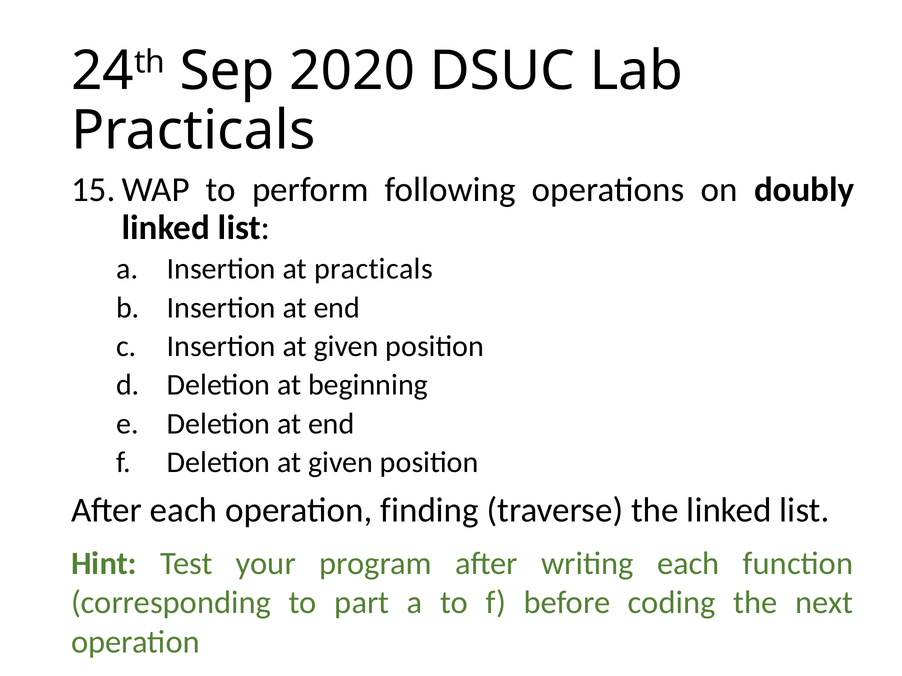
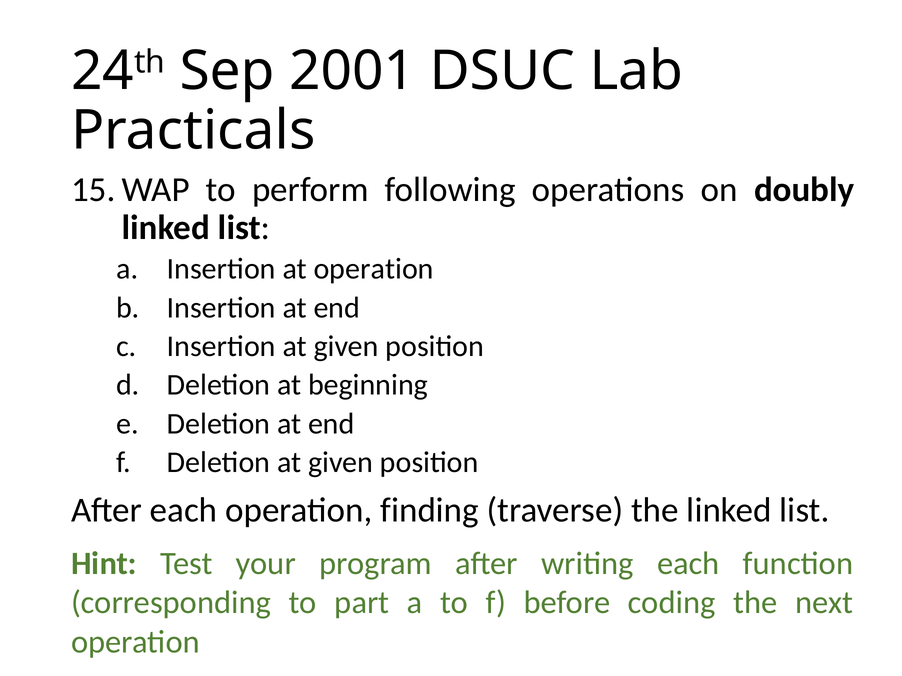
2020: 2020 -> 2001
at practicals: practicals -> operation
